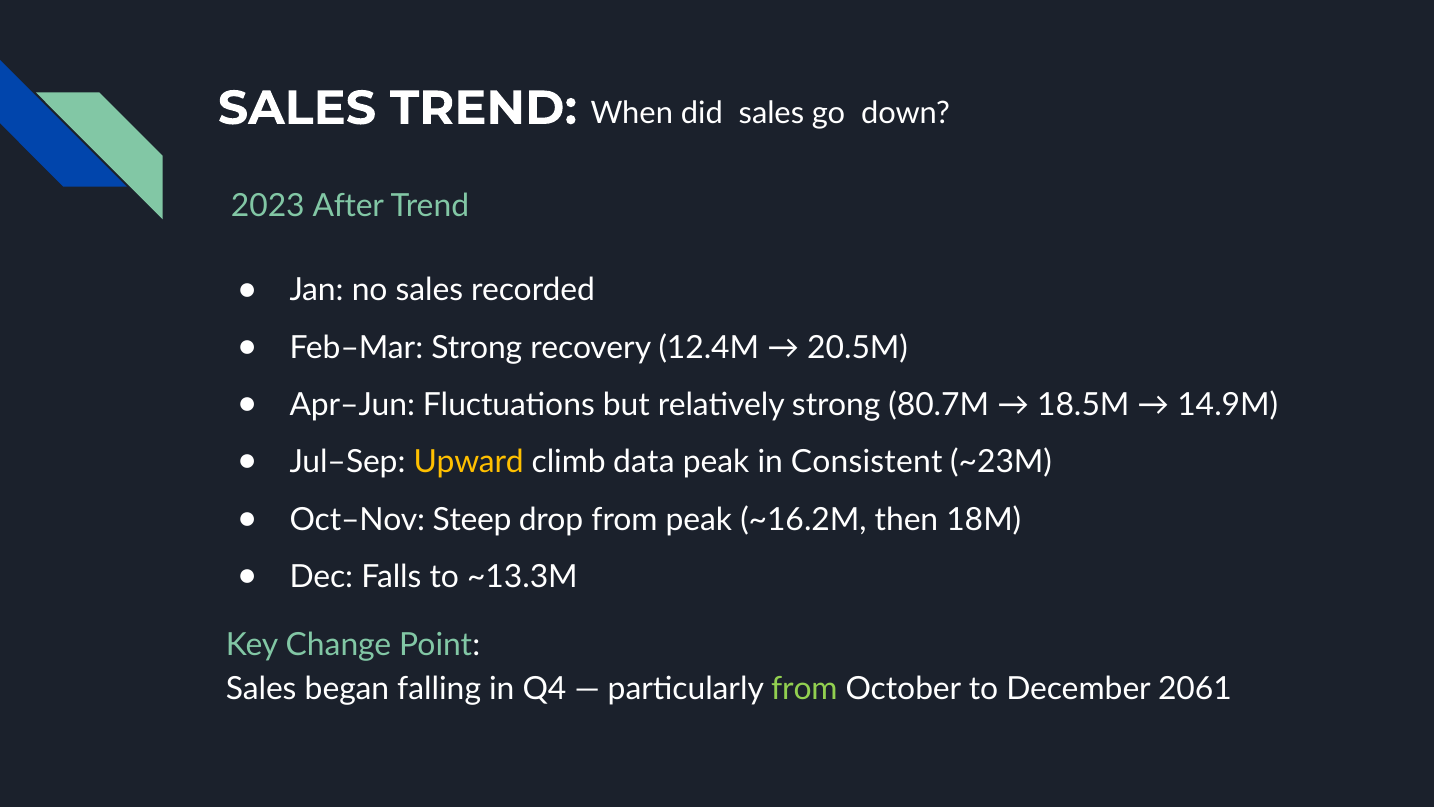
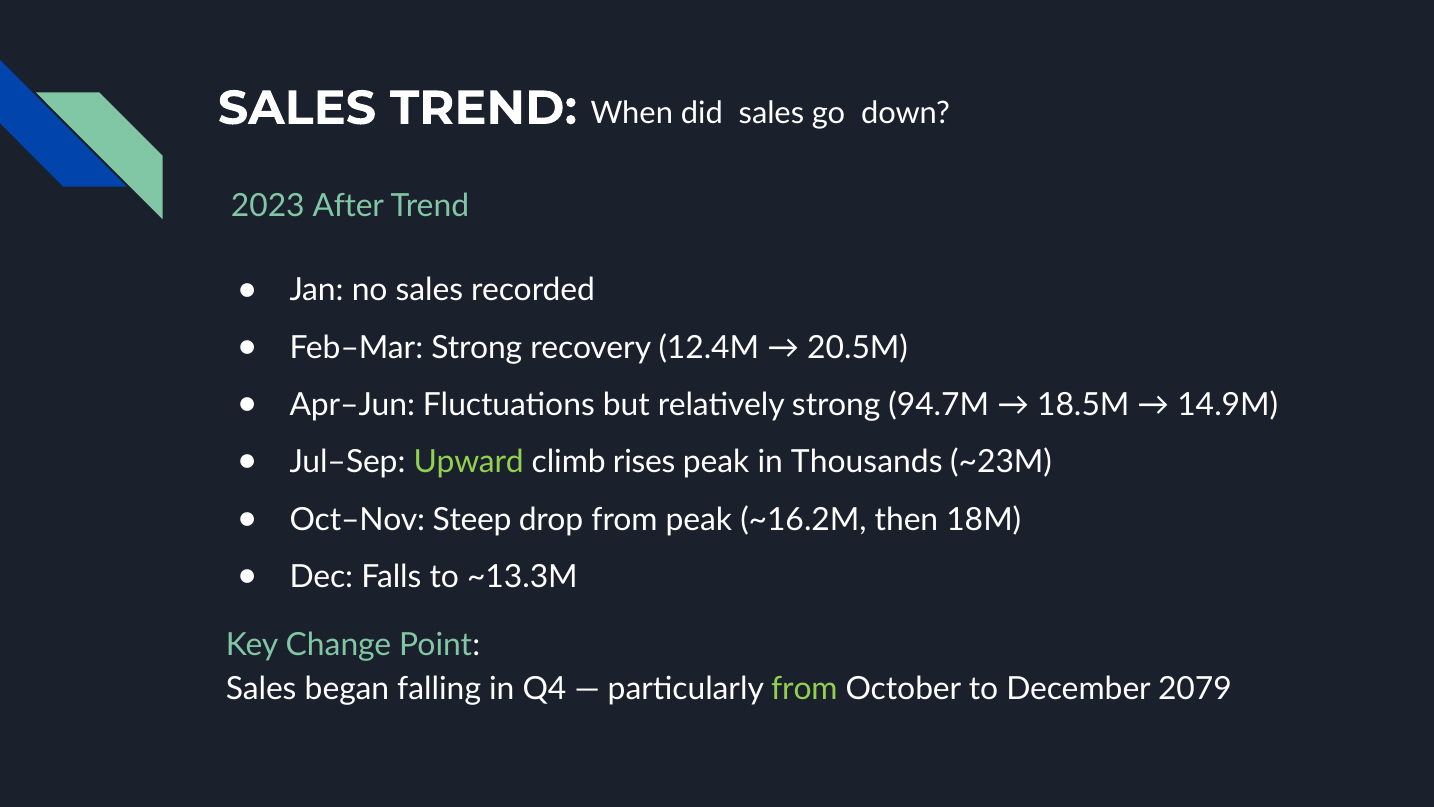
80.7M: 80.7M -> 94.7M
Upward colour: yellow -> light green
data: data -> rises
Consistent: Consistent -> Thousands
2061: 2061 -> 2079
